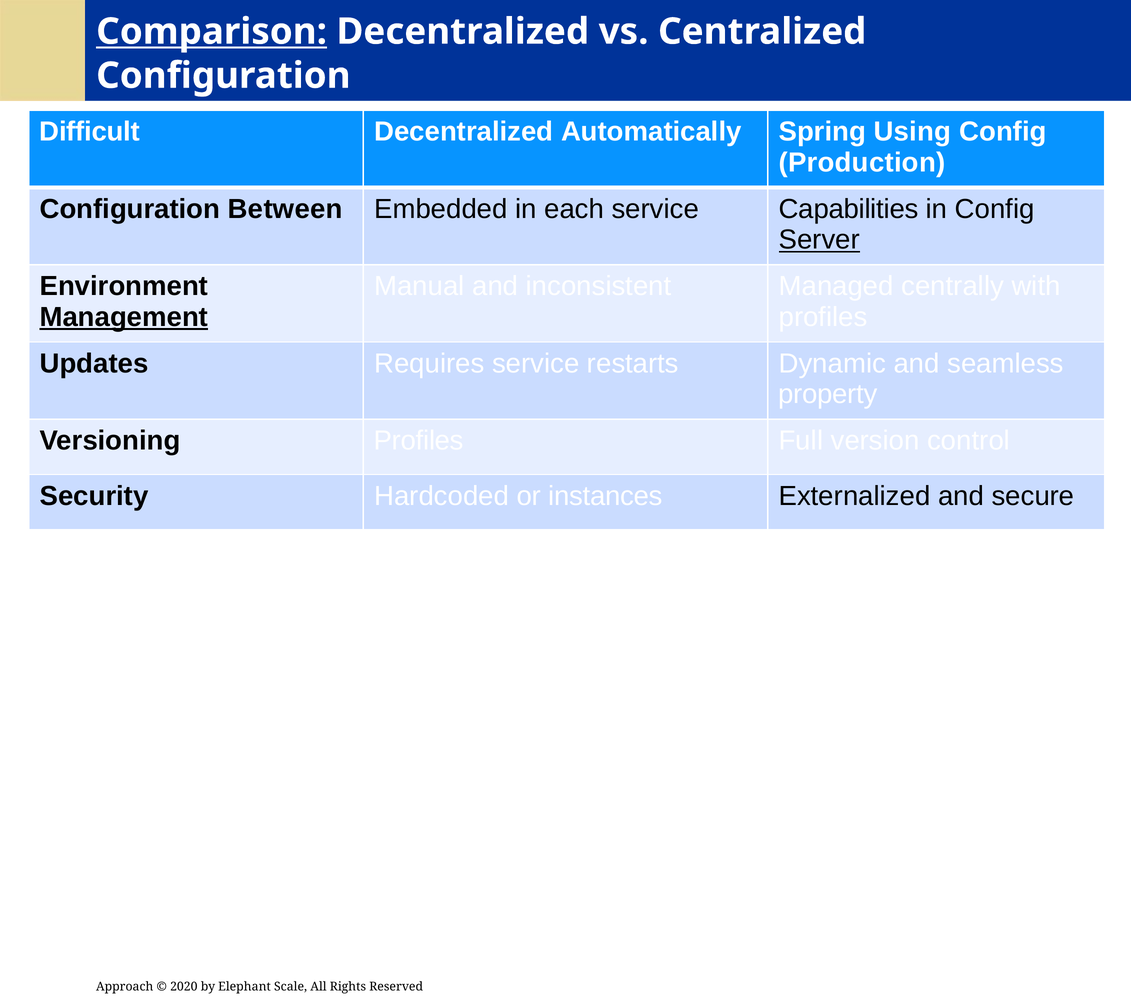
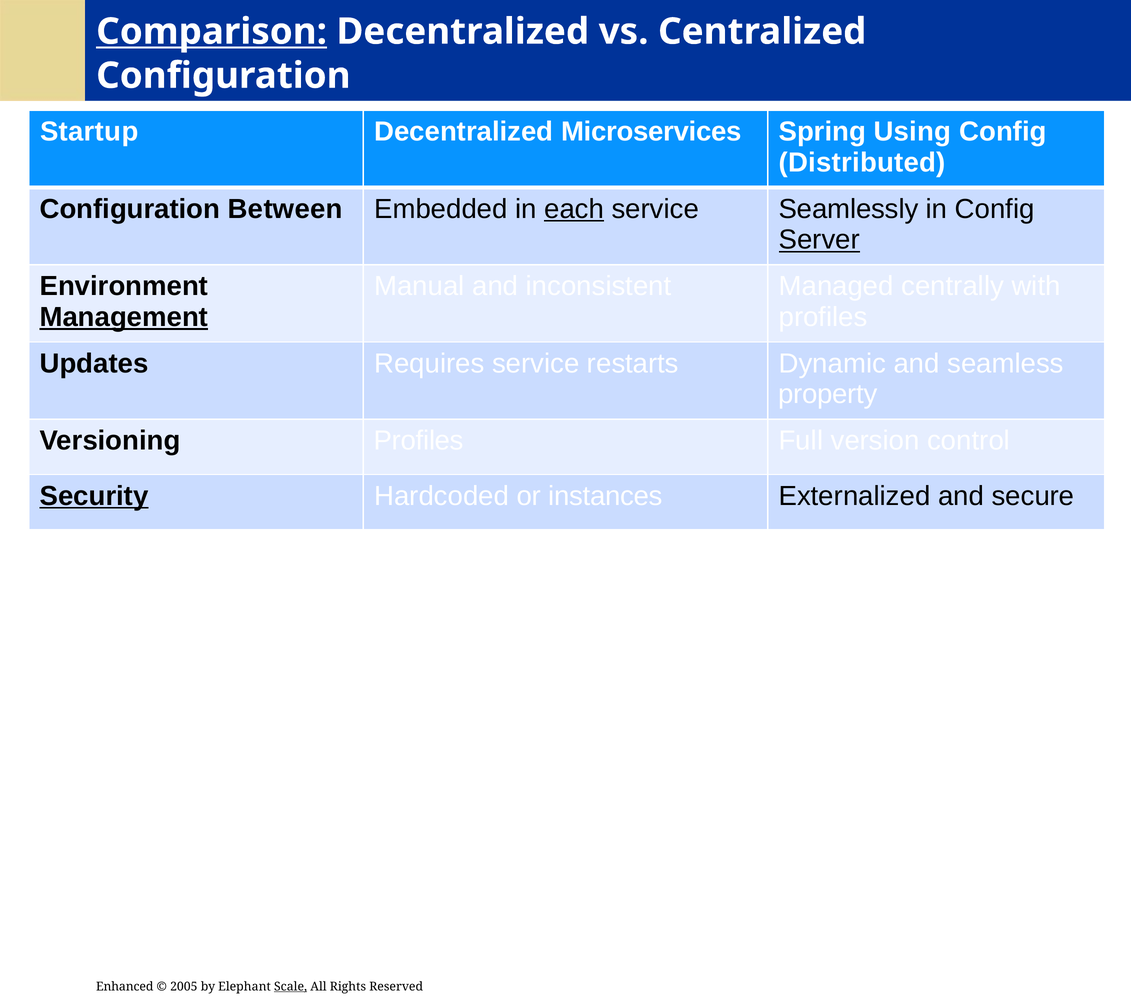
Difficult: Difficult -> Startup
Automatically: Automatically -> Microservices
Production: Production -> Distributed
each underline: none -> present
Capabilities: Capabilities -> Seamlessly
Security underline: none -> present
Approach: Approach -> Enhanced
2020: 2020 -> 2005
Scale underline: none -> present
